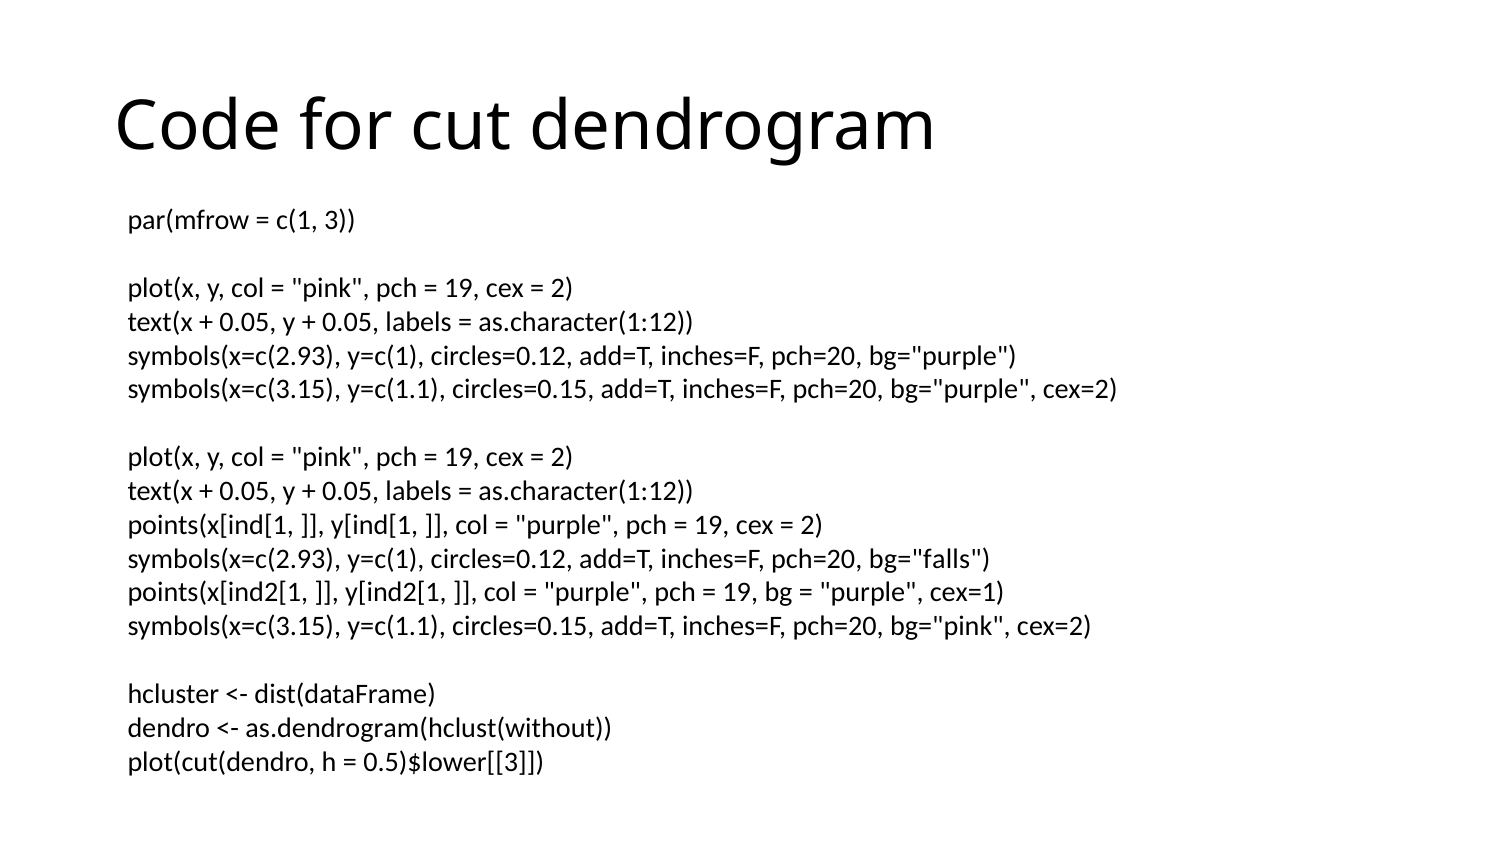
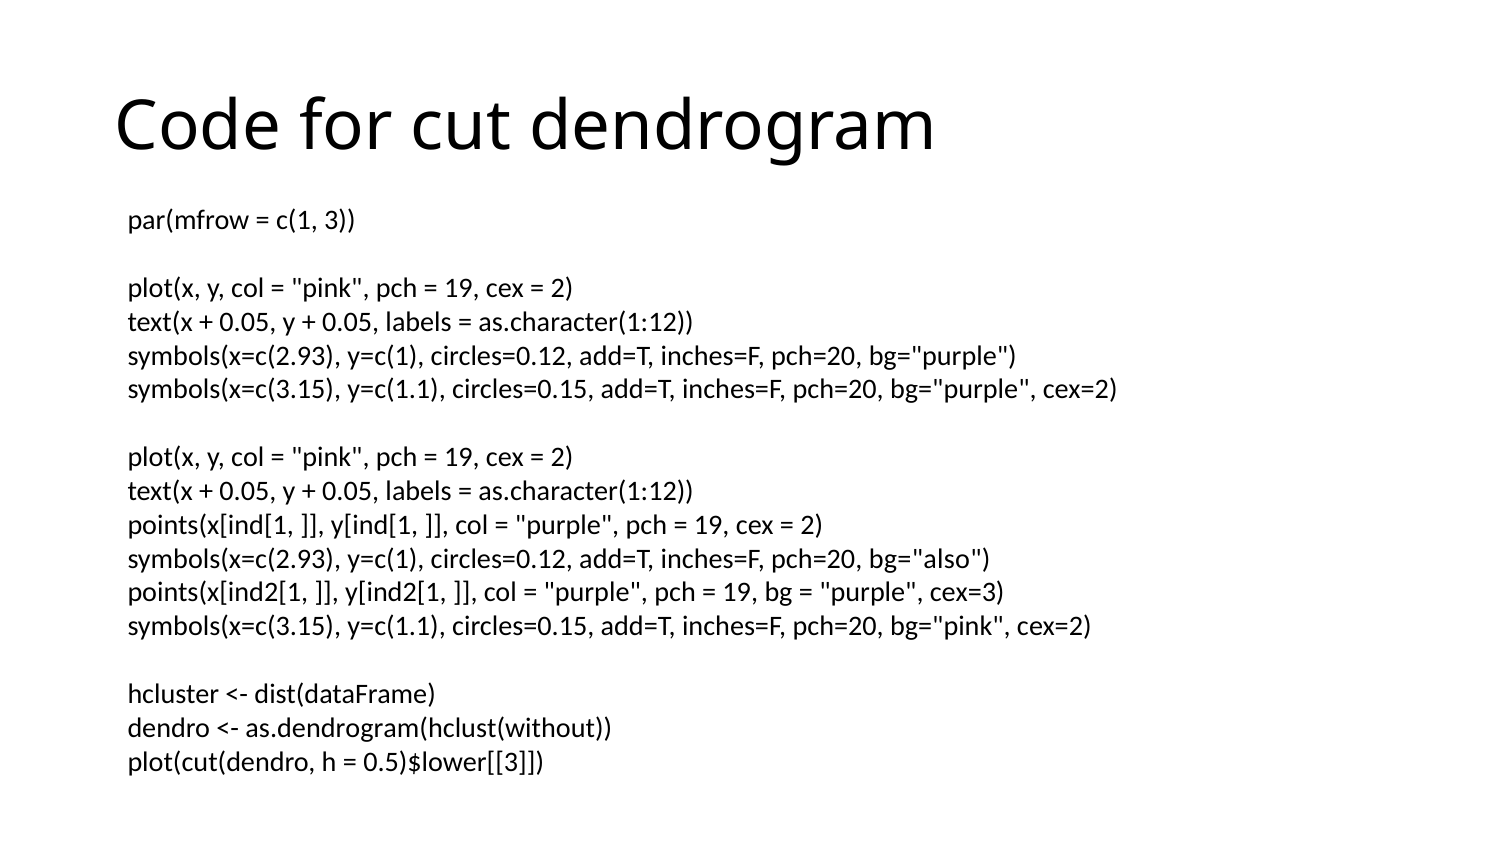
bg="falls: bg="falls -> bg="also
cex=1: cex=1 -> cex=3
